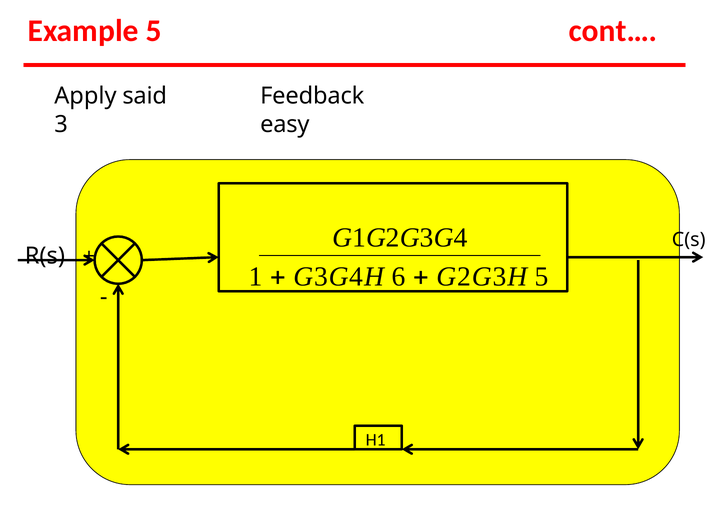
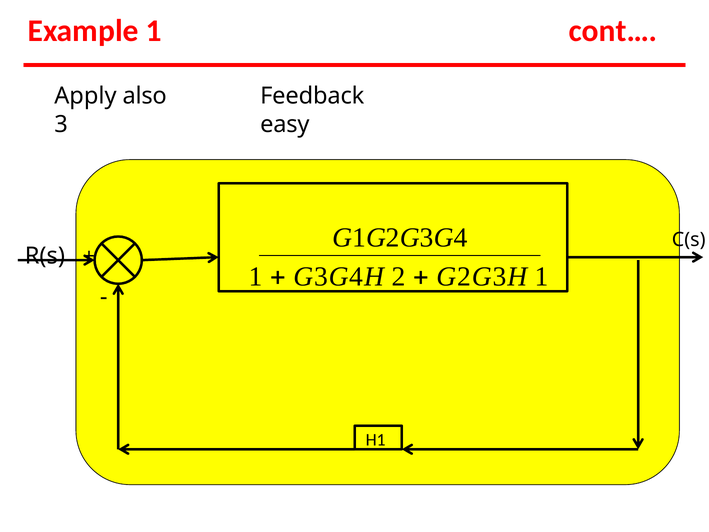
Example 5: 5 -> 1
said: said -> also
6: 6 -> 2
G2G3H 5: 5 -> 1
